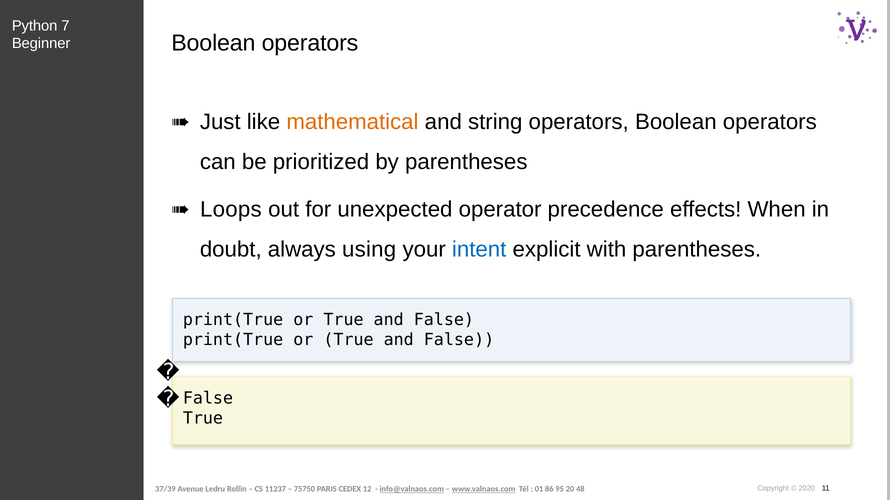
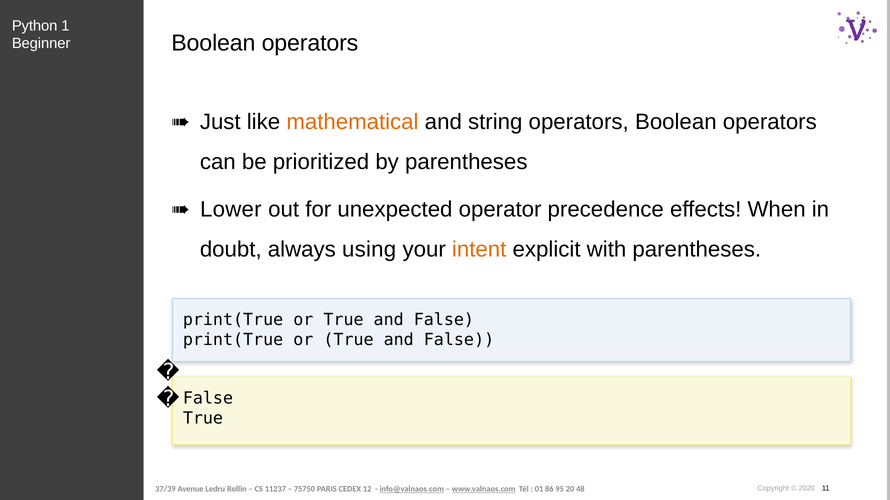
7: 7 -> 1
Loops: Loops -> Lower
intent colour: blue -> orange
